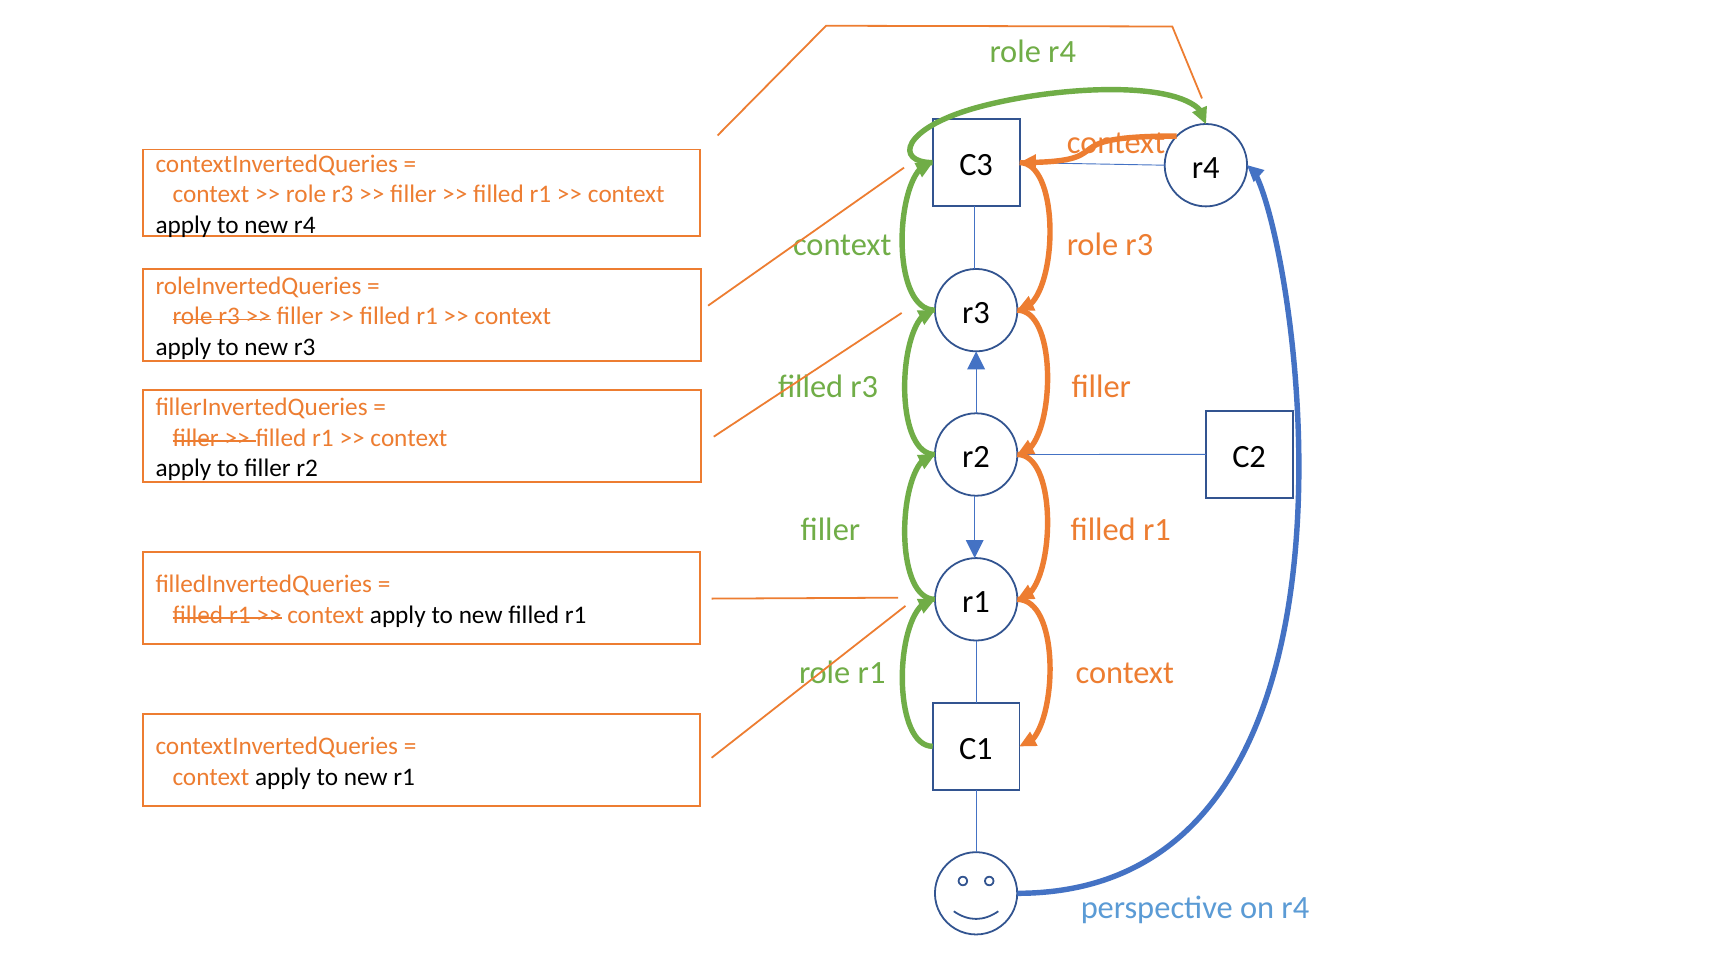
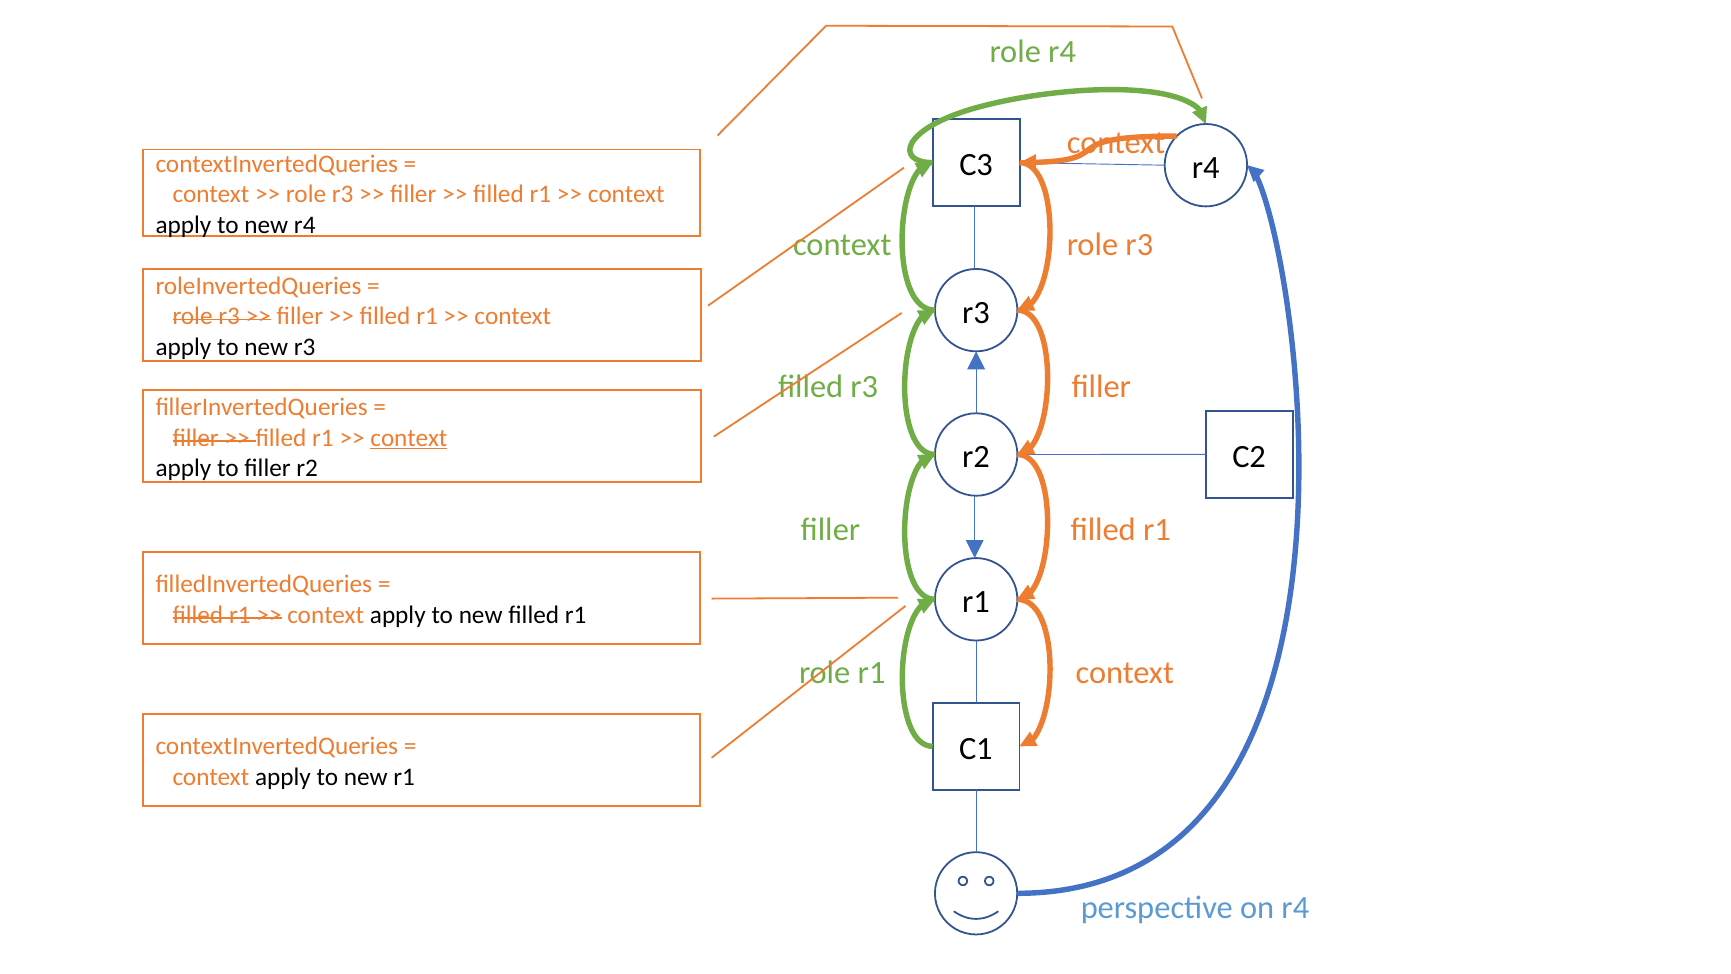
context at (409, 438) underline: none -> present
